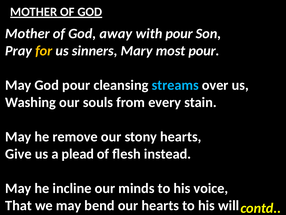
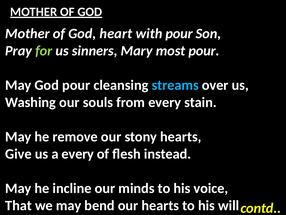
away: away -> heart
for colour: yellow -> light green
a plead: plead -> every
